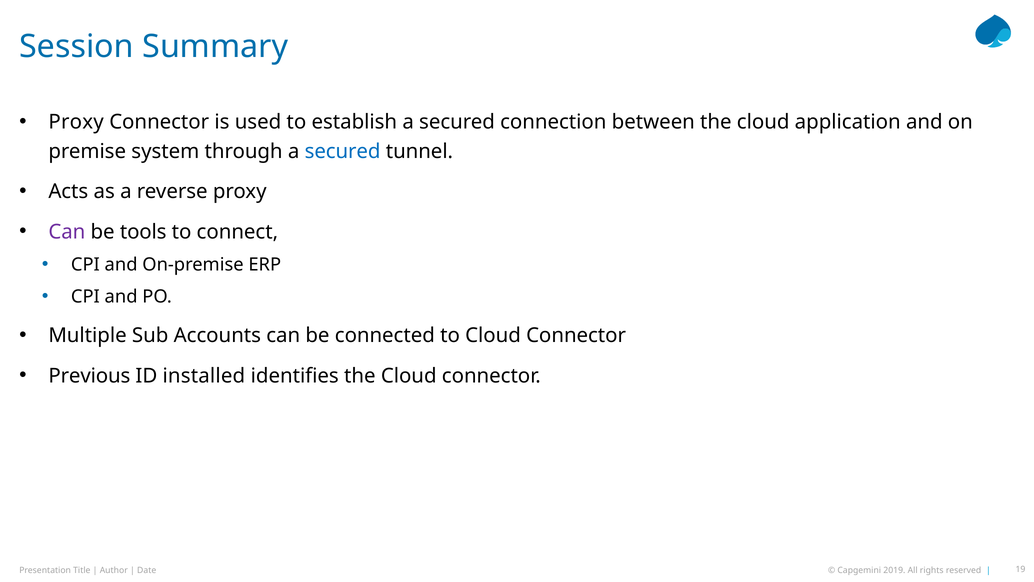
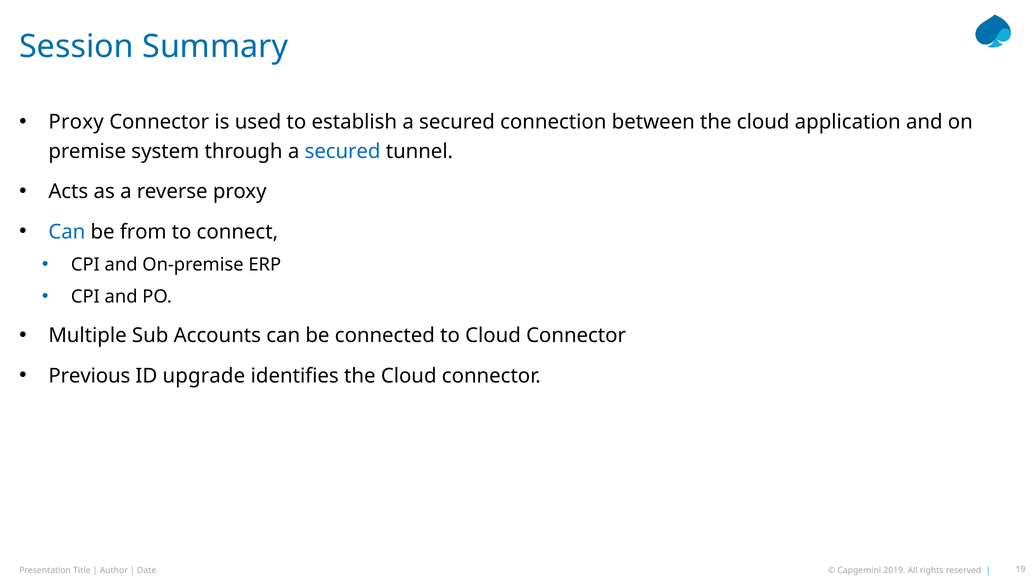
Can at (67, 232) colour: purple -> blue
tools: tools -> from
installed: installed -> upgrade
